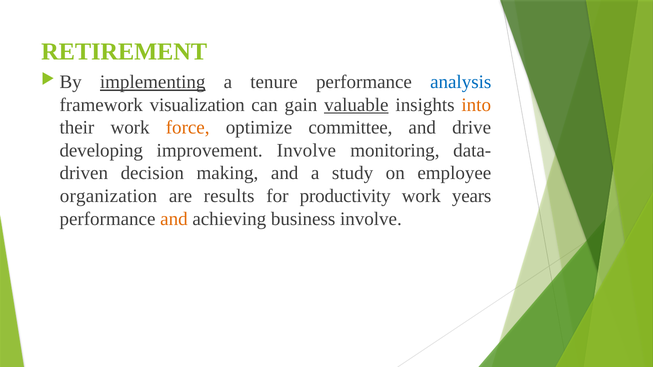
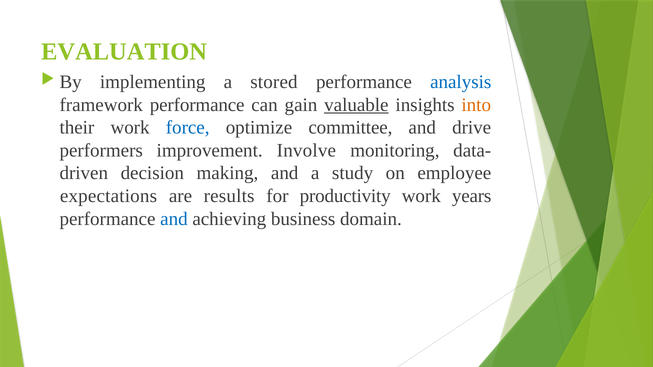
RETIREMENT: RETIREMENT -> EVALUATION
implementing underline: present -> none
tenure: tenure -> stored
framework visualization: visualization -> performance
force colour: orange -> blue
developing: developing -> performers
organization: organization -> expectations
and at (174, 219) colour: orange -> blue
business involve: involve -> domain
